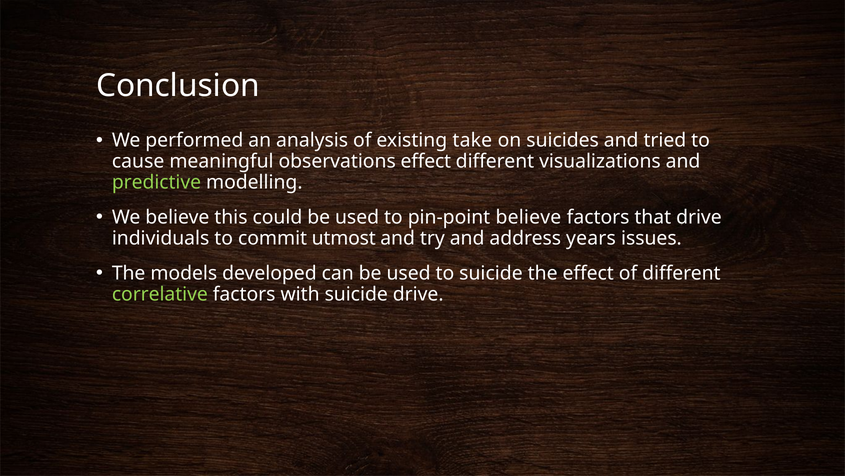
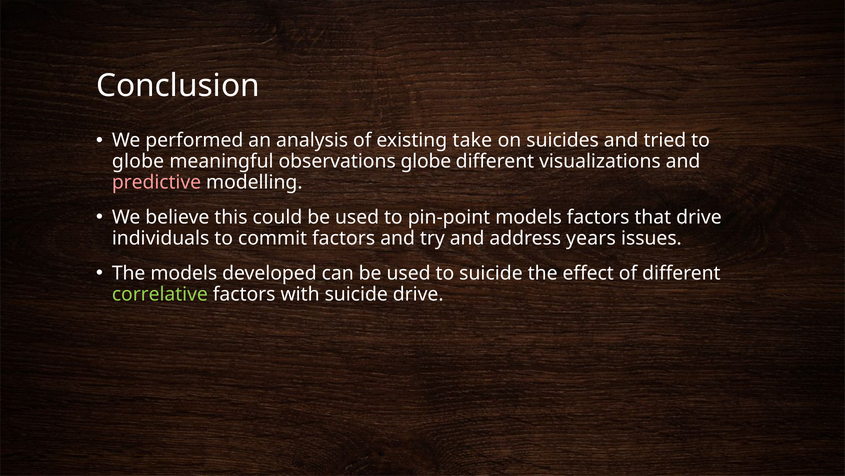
cause at (138, 161): cause -> globe
observations effect: effect -> globe
predictive colour: light green -> pink
pin-point believe: believe -> models
commit utmost: utmost -> factors
